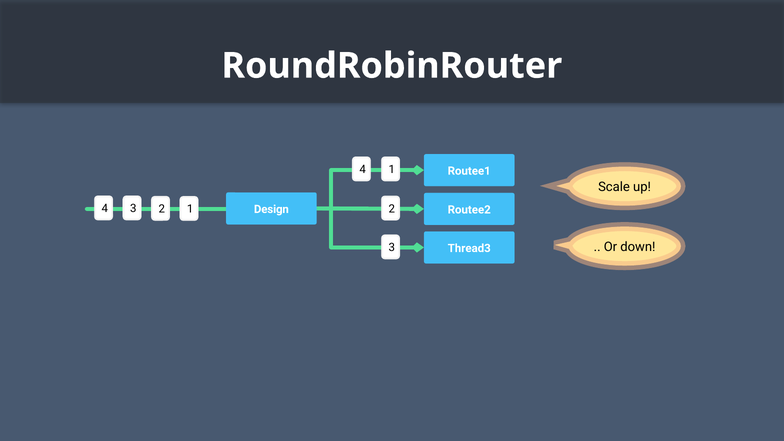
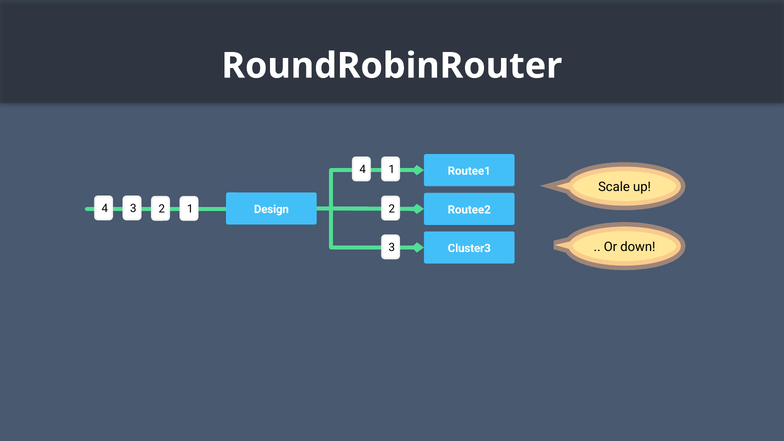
Thread3: Thread3 -> Cluster3
